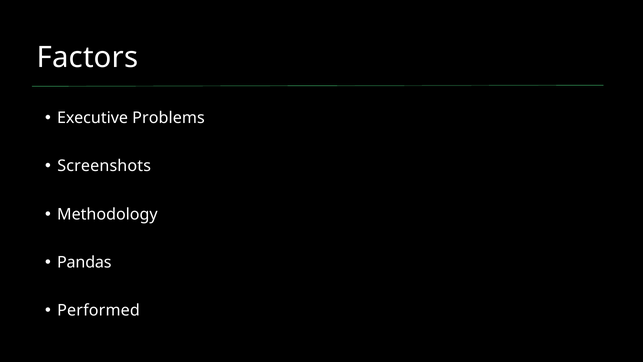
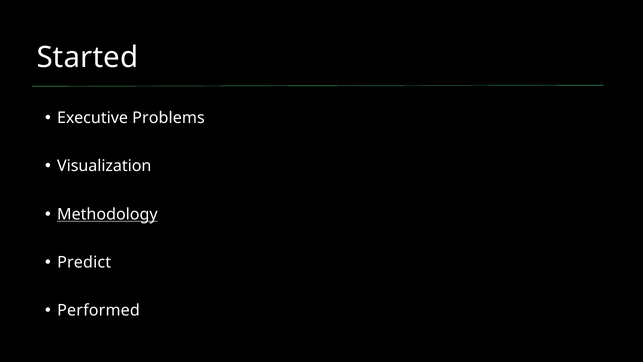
Factors: Factors -> Started
Screenshots: Screenshots -> Visualization
Methodology underline: none -> present
Pandas: Pandas -> Predict
